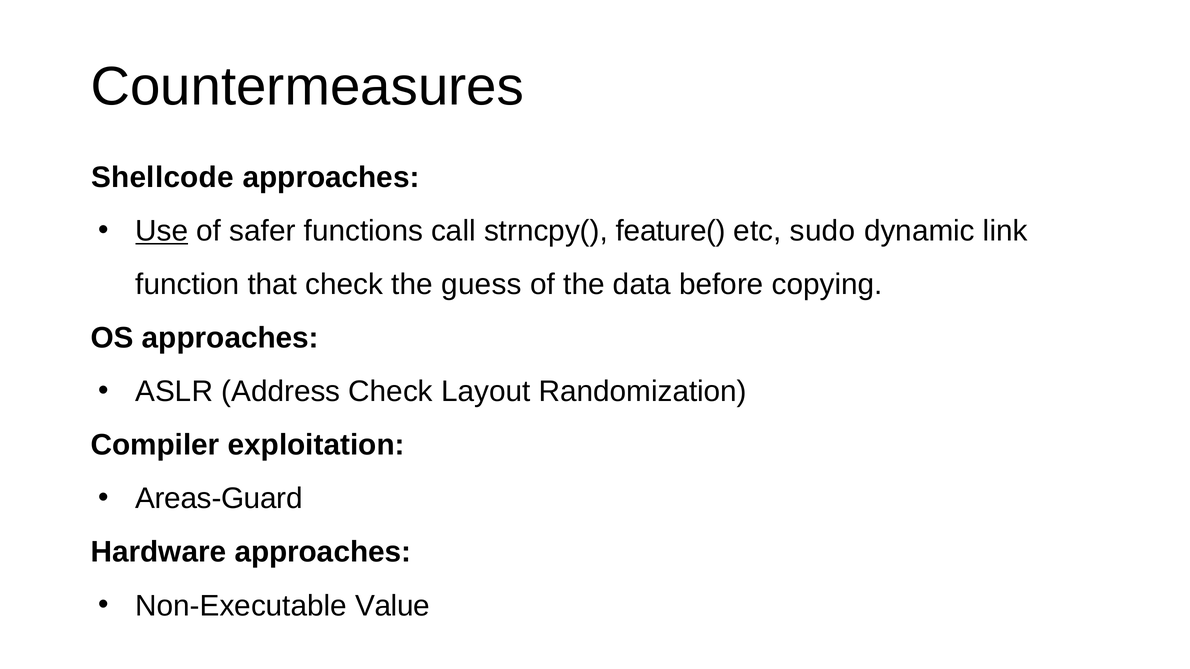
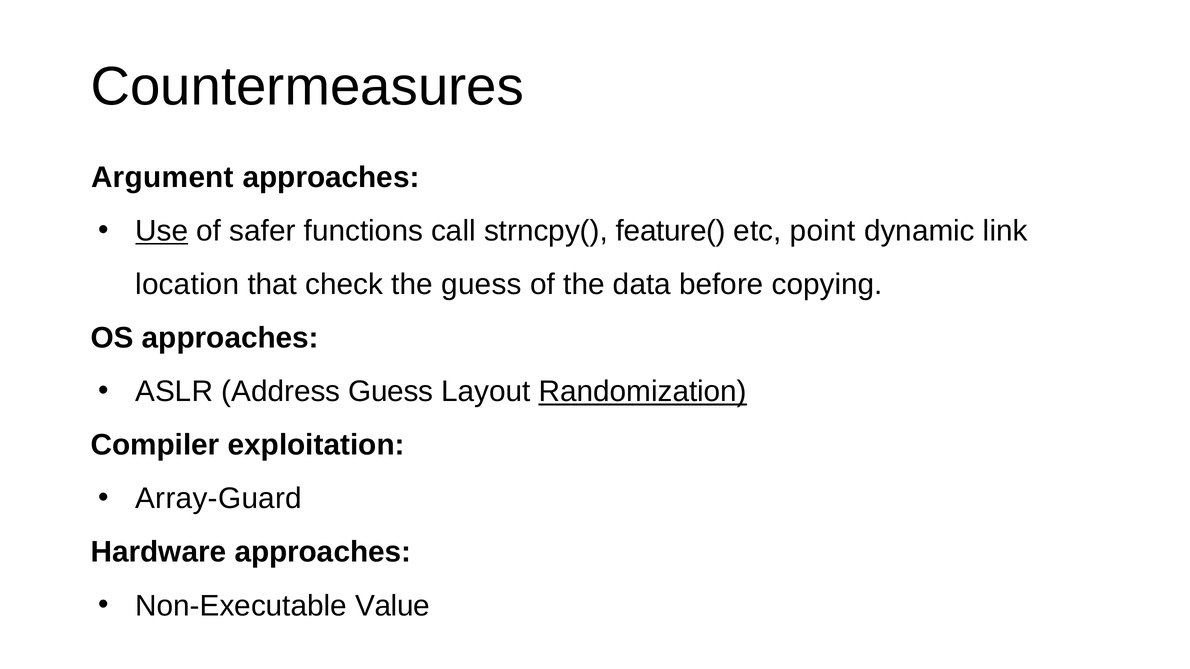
Shellcode: Shellcode -> Argument
sudo: sudo -> point
function: function -> location
Address Check: Check -> Guess
Randomization underline: none -> present
Areas-Guard: Areas-Guard -> Array-Guard
